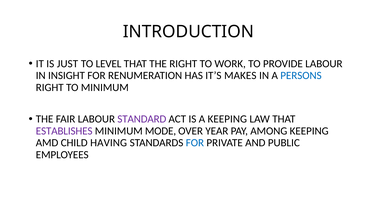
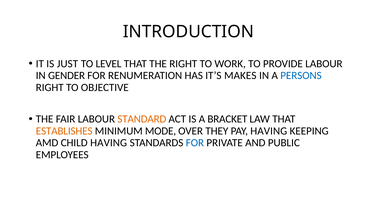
INSIGHT: INSIGHT -> GENDER
TO MINIMUM: MINIMUM -> OBJECTIVE
STANDARD colour: purple -> orange
A KEEPING: KEEPING -> BRACKET
ESTABLISHES colour: purple -> orange
YEAR: YEAR -> THEY
PAY AMONG: AMONG -> HAVING
